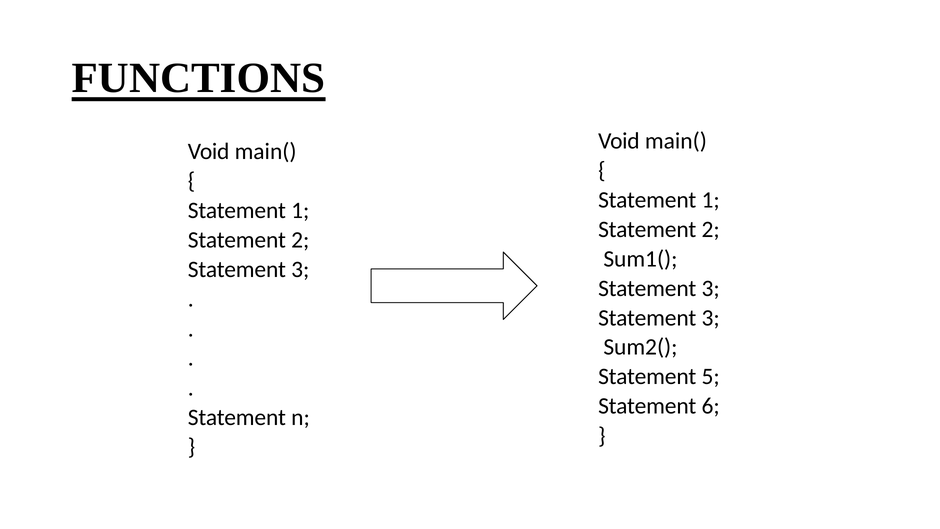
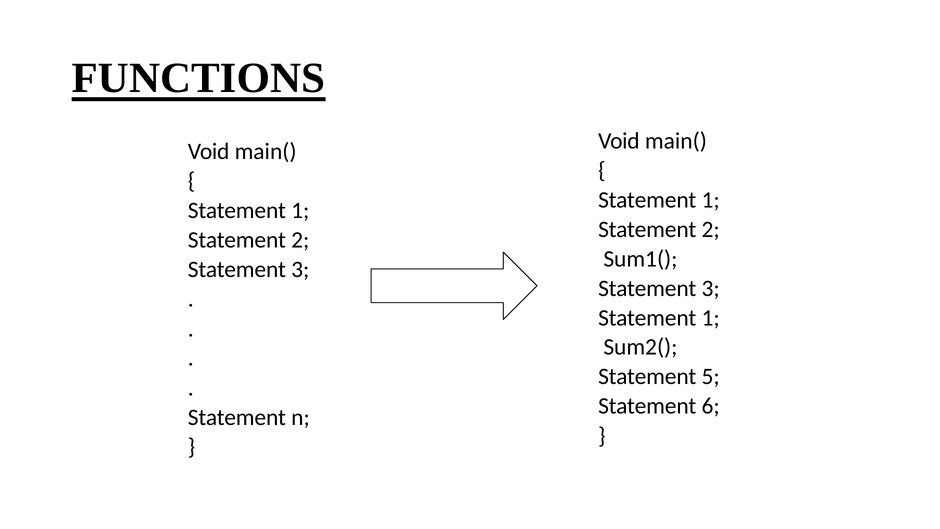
3 at (711, 318): 3 -> 1
